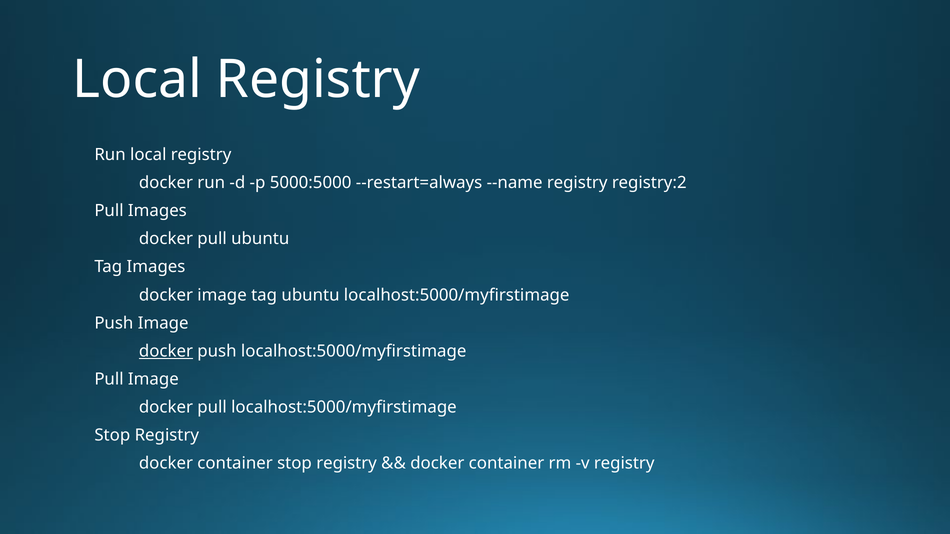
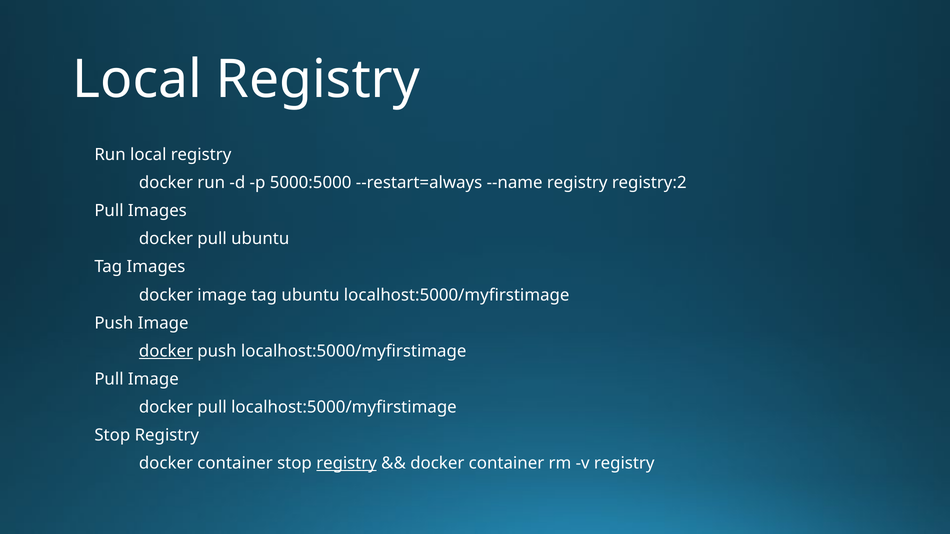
registry at (347, 464) underline: none -> present
